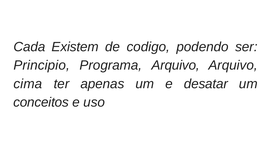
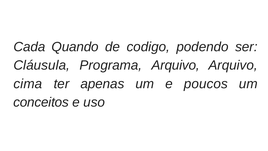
Existem: Existem -> Quando
Principio: Principio -> Cláusula
desatar: desatar -> poucos
